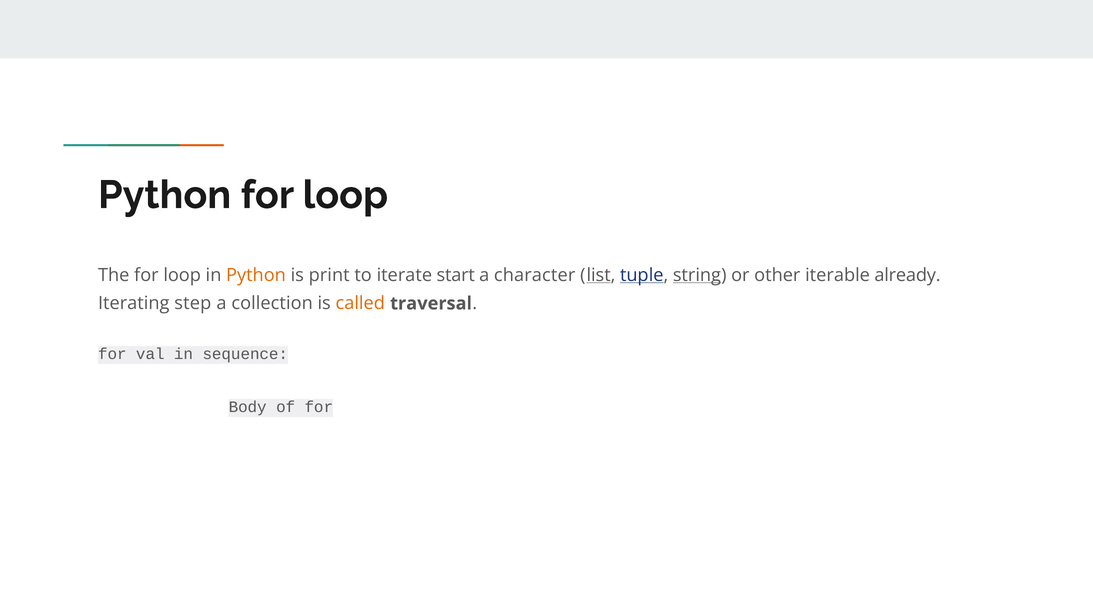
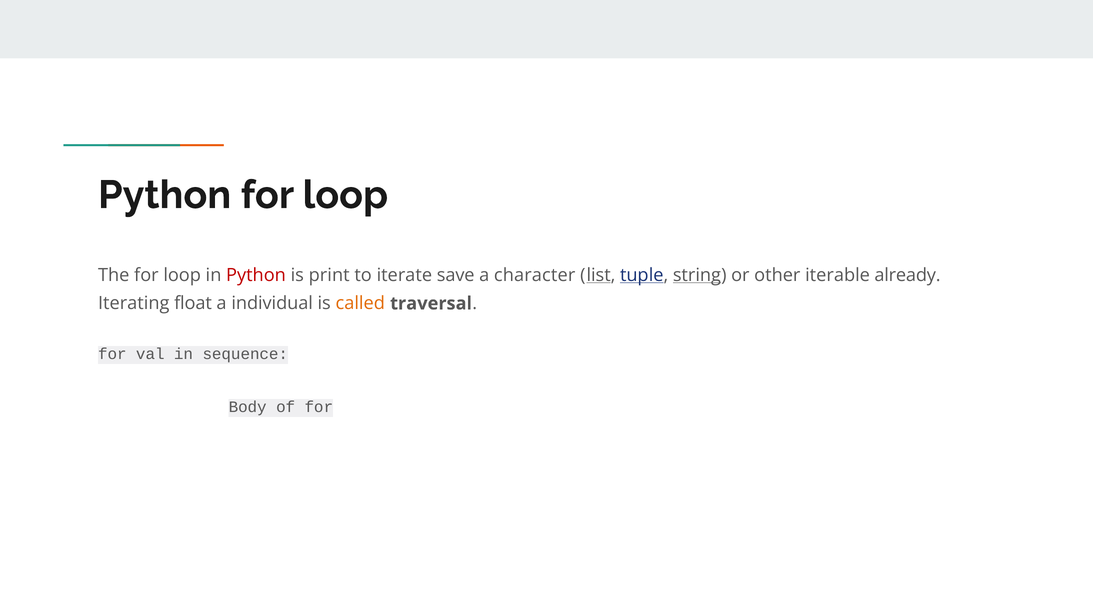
Python at (256, 275) colour: orange -> red
start: start -> save
step: step -> float
collection: collection -> individual
